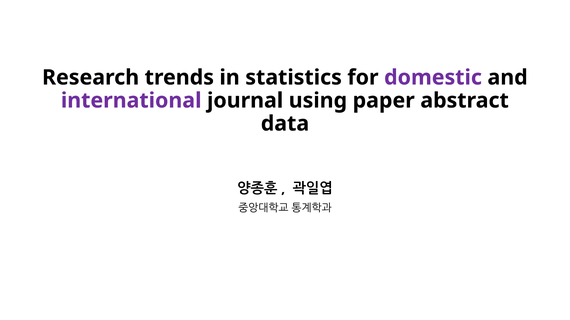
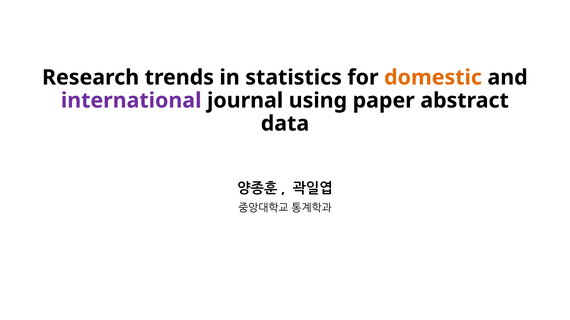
domestic colour: purple -> orange
